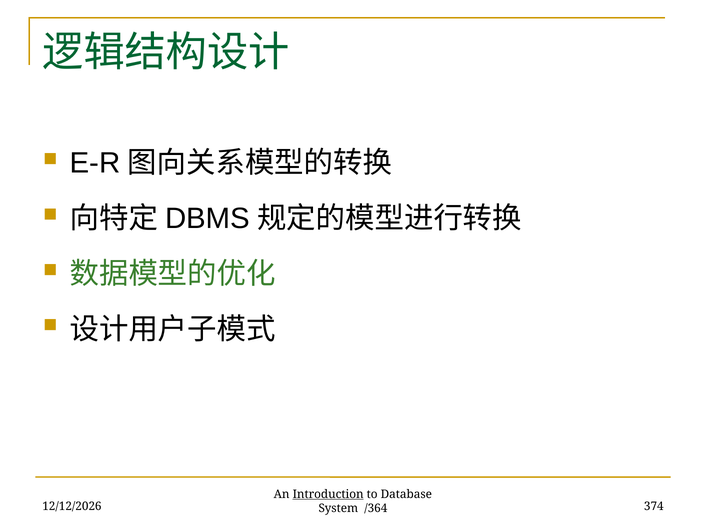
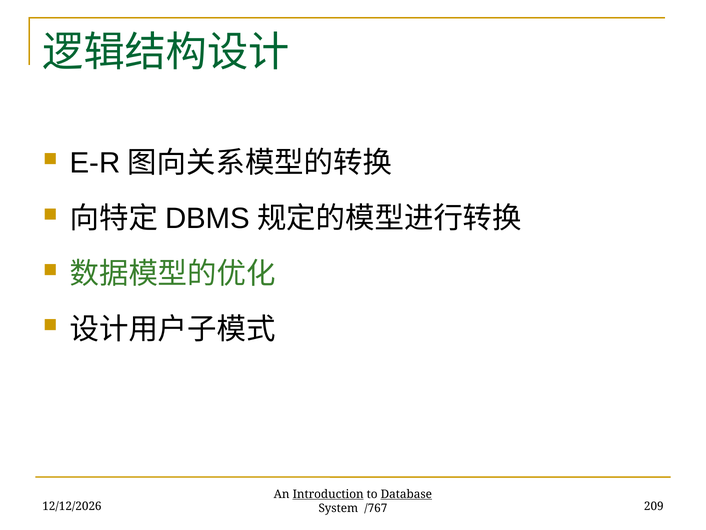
Database underline: none -> present
374: 374 -> 209
/364: /364 -> /767
